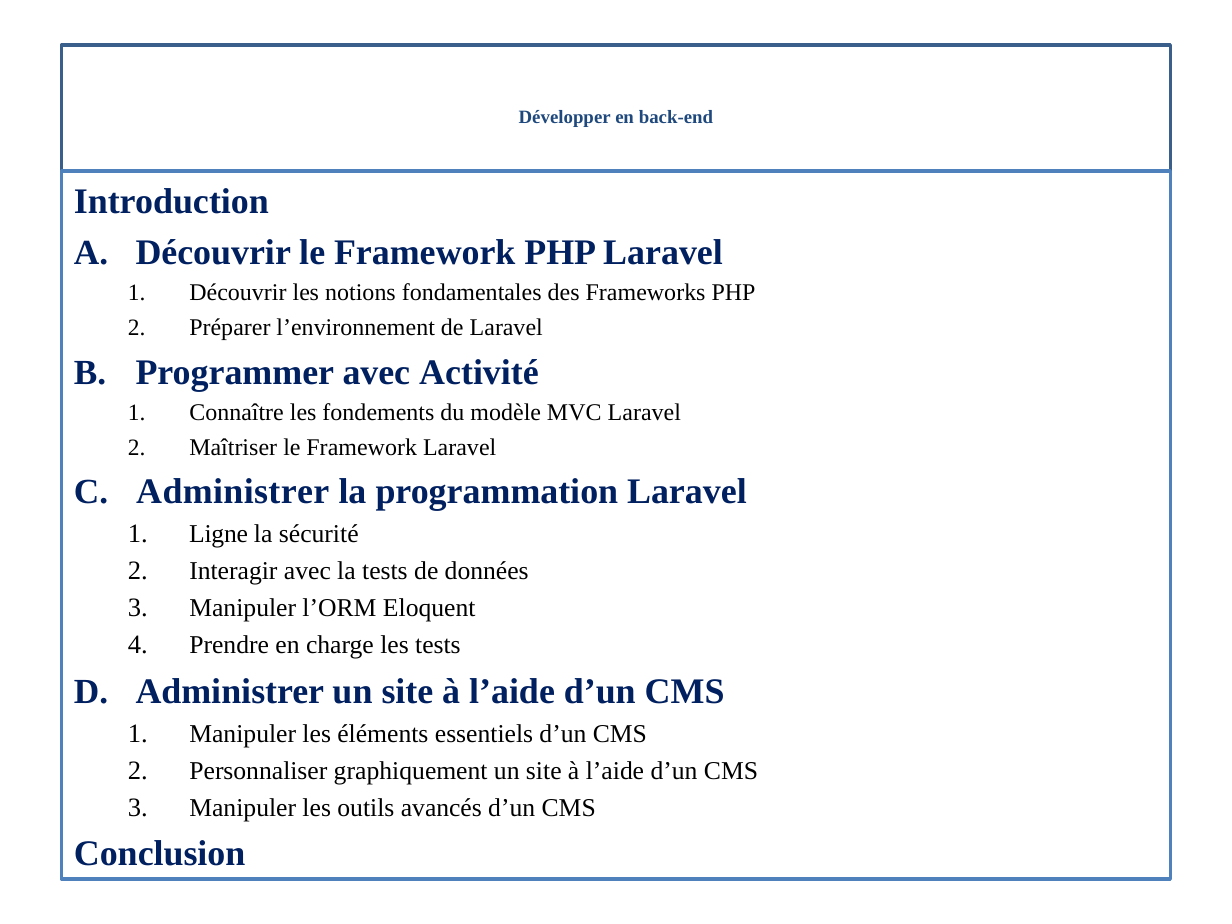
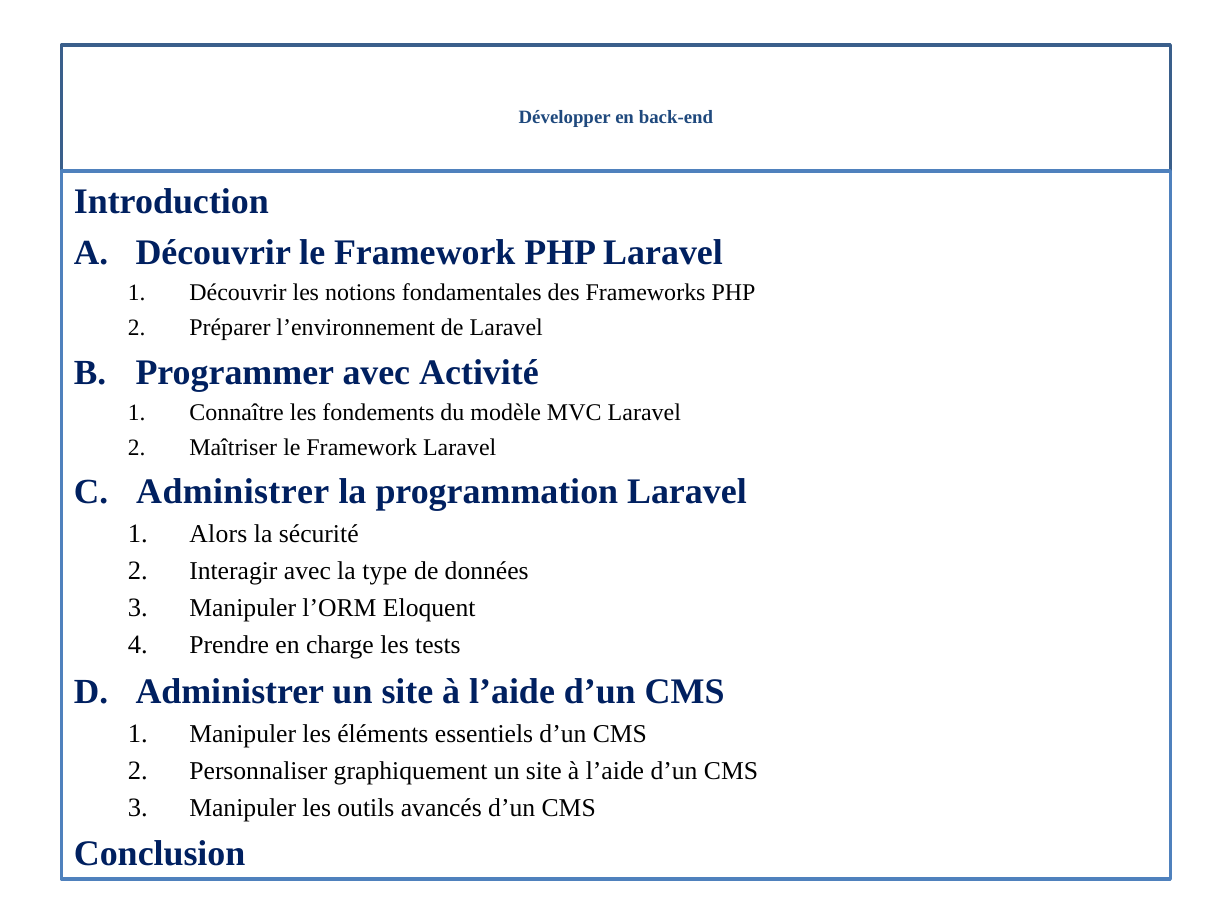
Ligne: Ligne -> Alors
la tests: tests -> type
